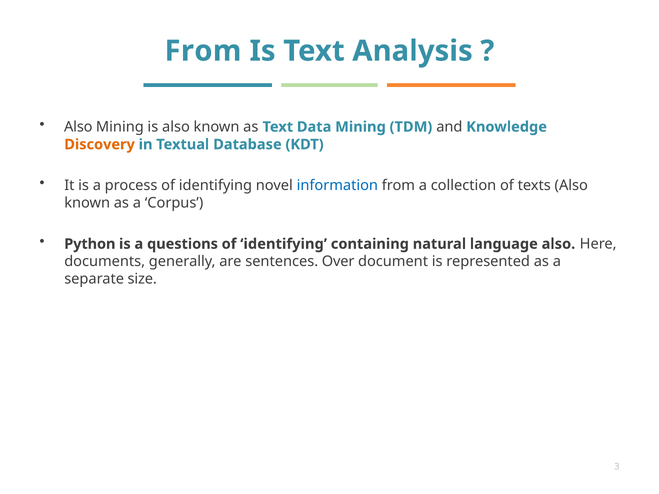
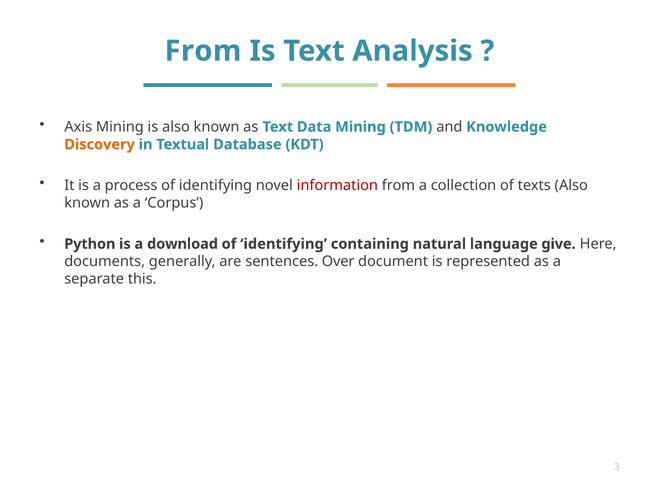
Also at (78, 127): Also -> Axis
information colour: blue -> red
questions: questions -> download
language also: also -> give
size: size -> this
